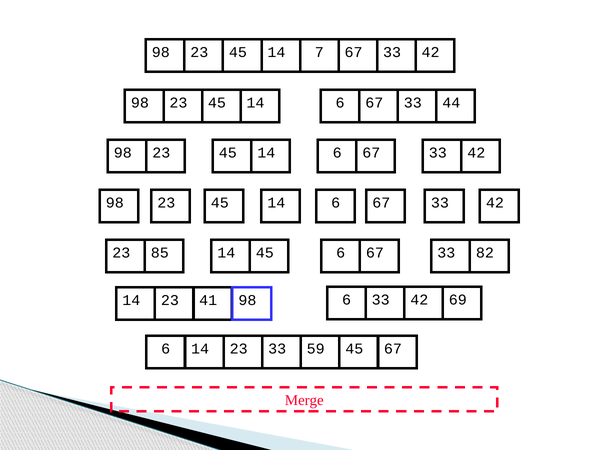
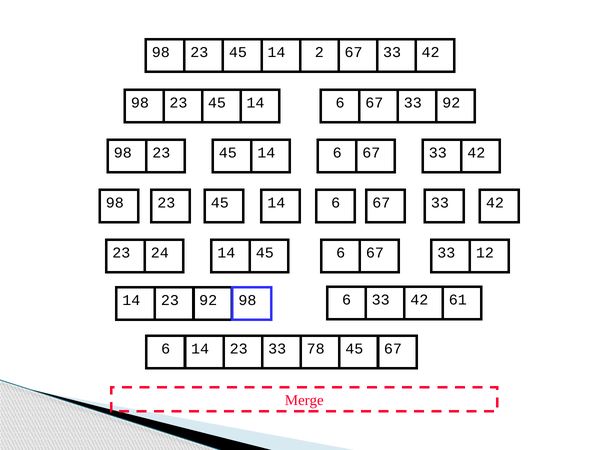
7: 7 -> 2
98 44: 44 -> 92
85: 85 -> 24
82: 82 -> 12
23 41: 41 -> 92
69: 69 -> 61
59: 59 -> 78
